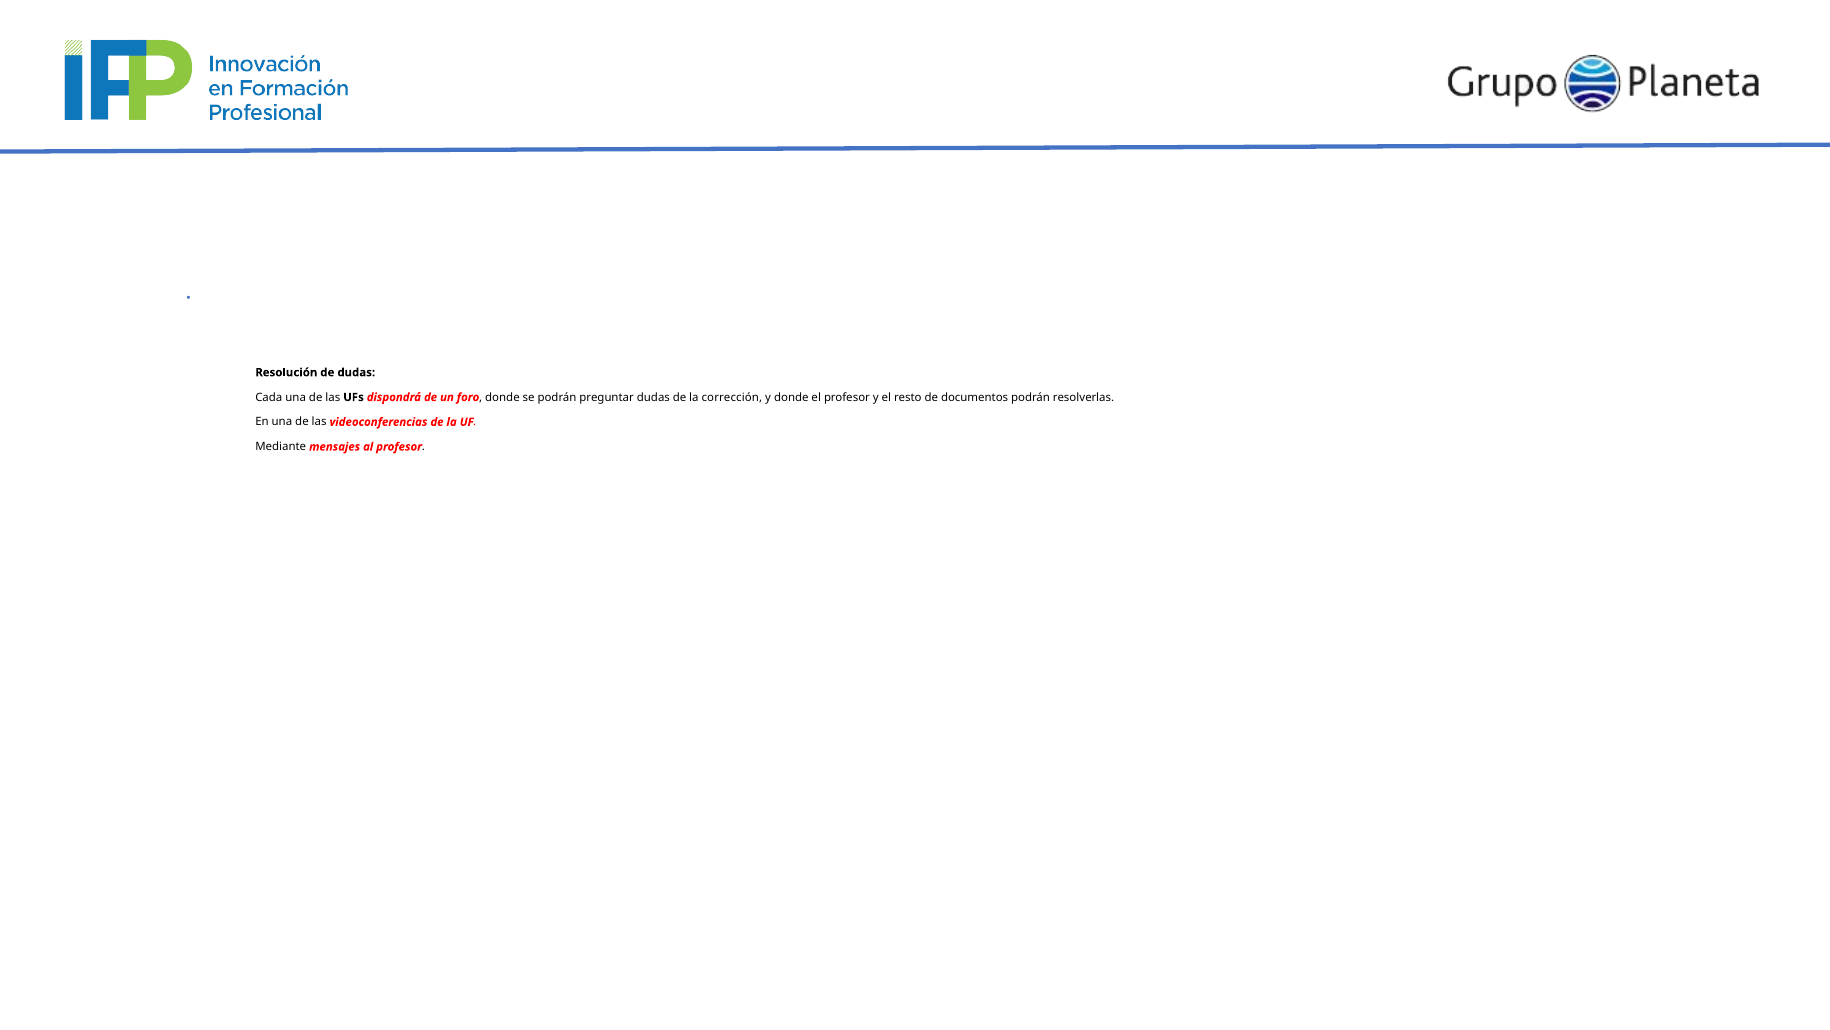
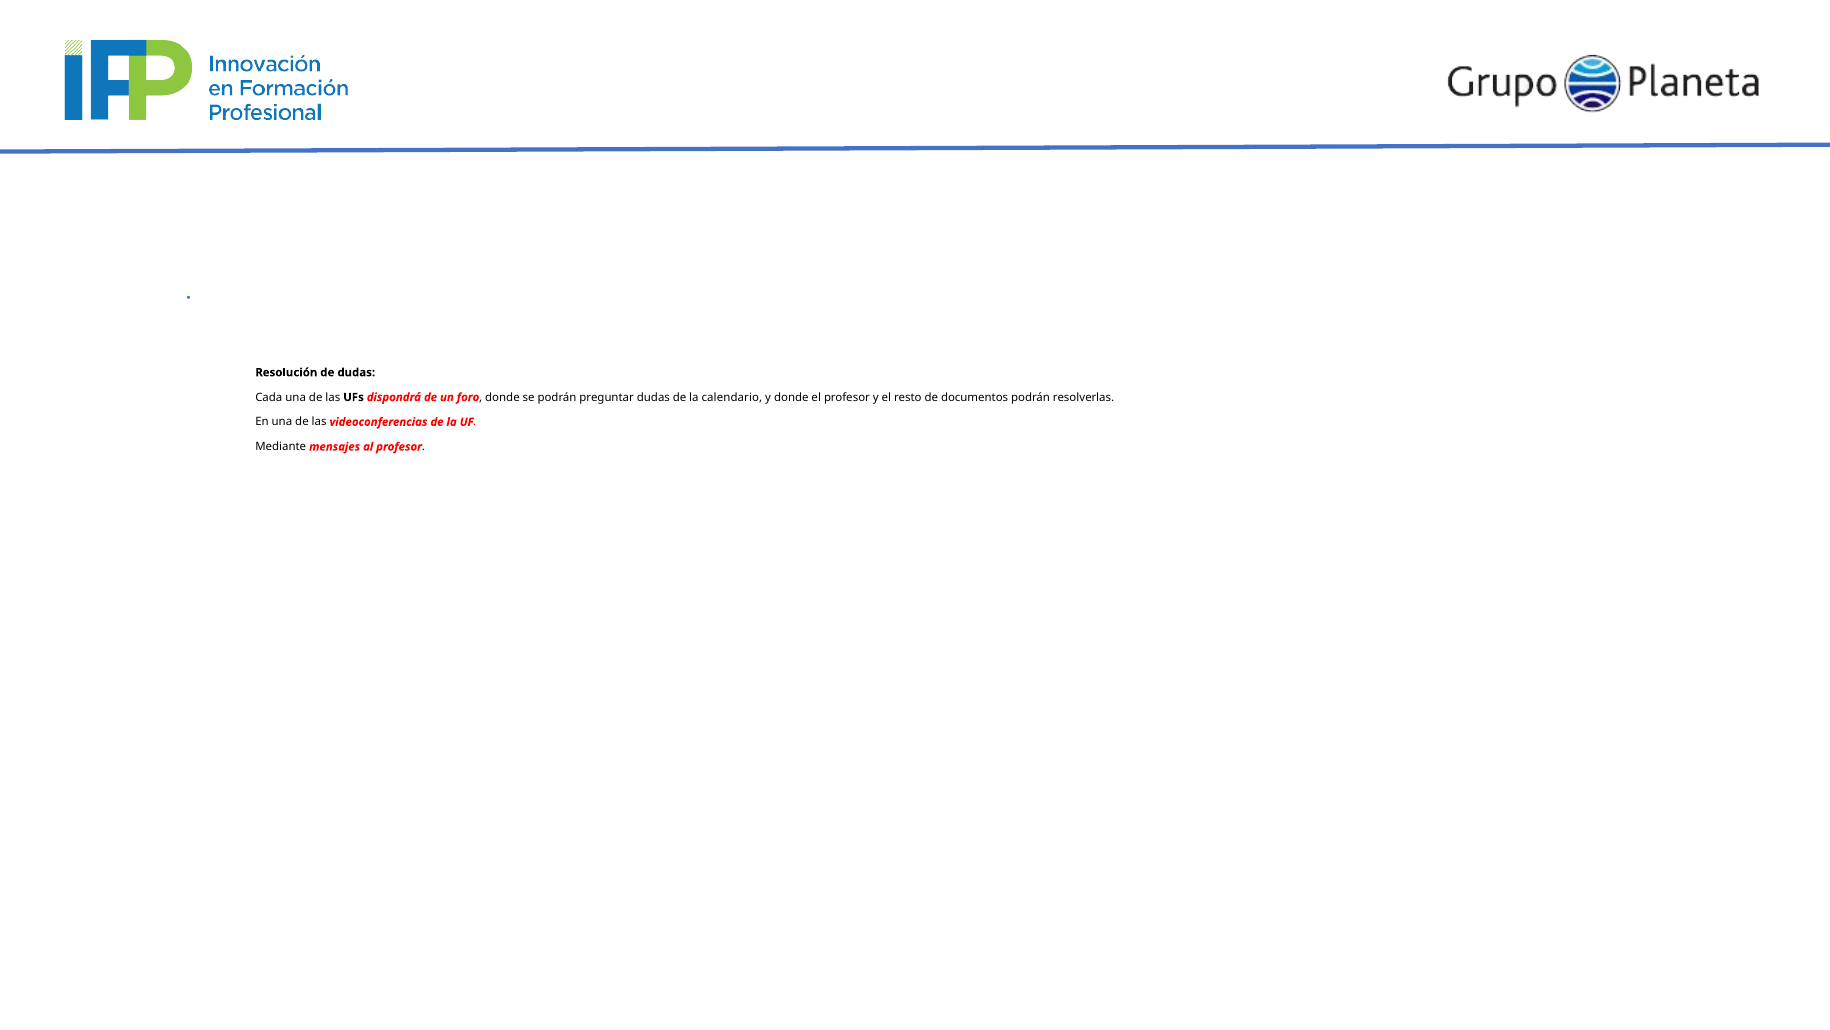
corrección: corrección -> calendario
